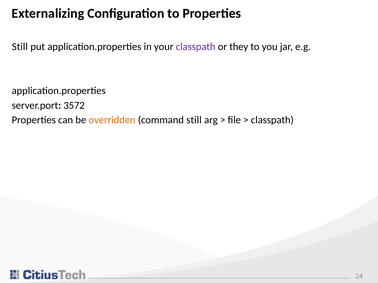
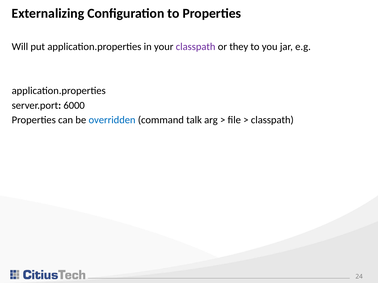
Still at (20, 47): Still -> Will
3572: 3572 -> 6000
overridden colour: orange -> blue
command still: still -> talk
